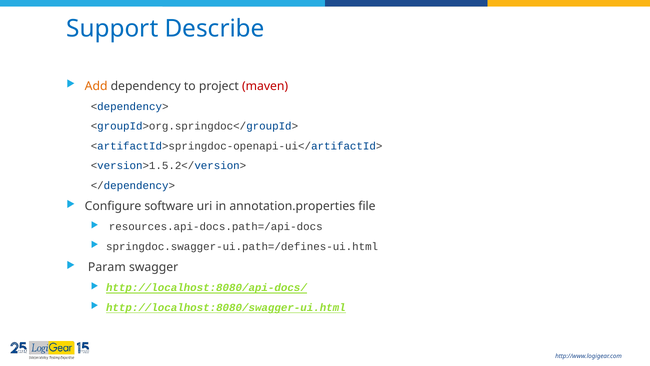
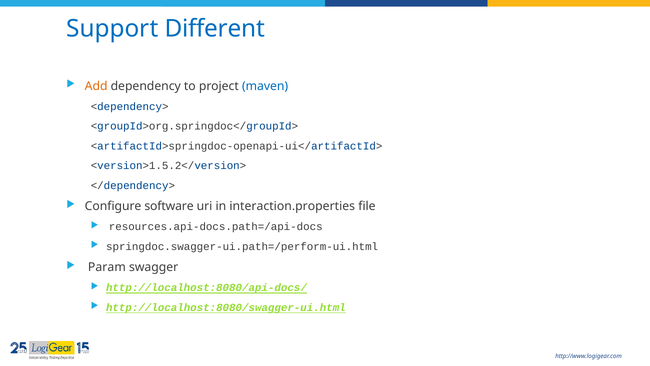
Describe: Describe -> Different
maven colour: red -> blue
annotation.properties: annotation.properties -> interaction.properties
springdoc.swagger-ui.path=/defines-ui.html: springdoc.swagger-ui.path=/defines-ui.html -> springdoc.swagger-ui.path=/perform-ui.html
